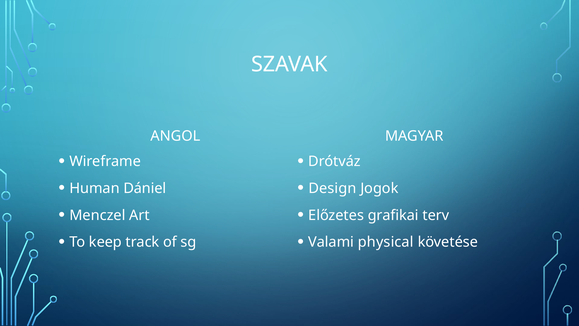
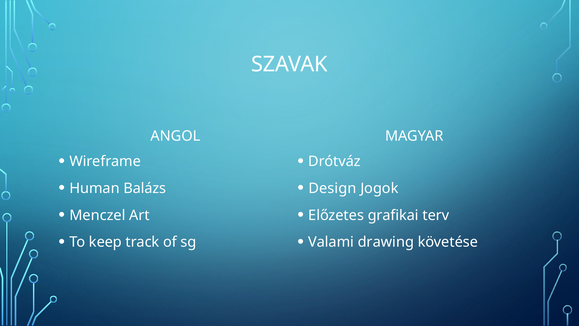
Dániel: Dániel -> Balázs
physical: physical -> drawing
